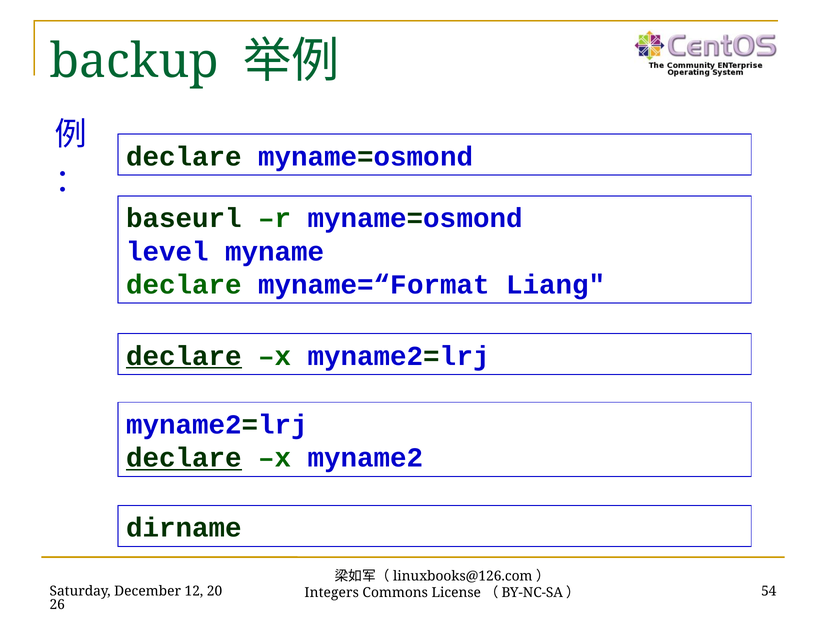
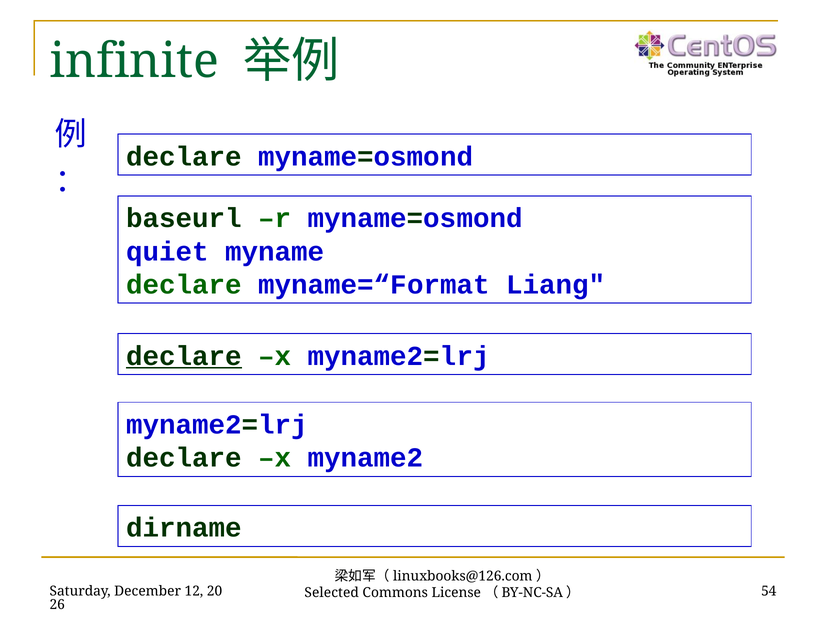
backup: backup -> infinite
level: level -> quiet
declare at (184, 458) underline: present -> none
Integers: Integers -> Selected
